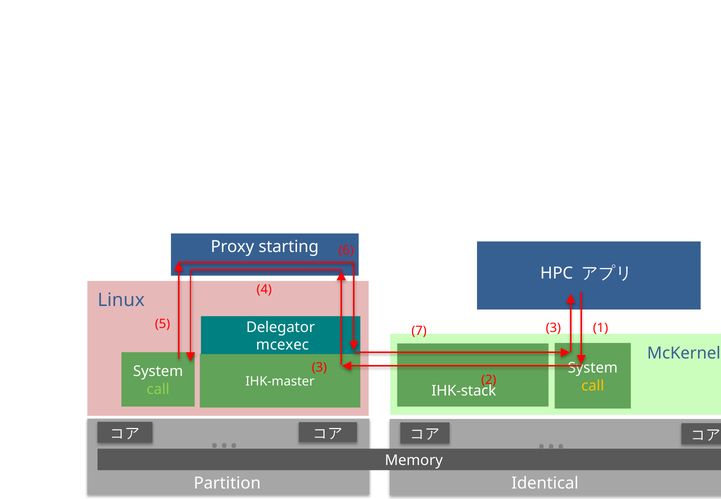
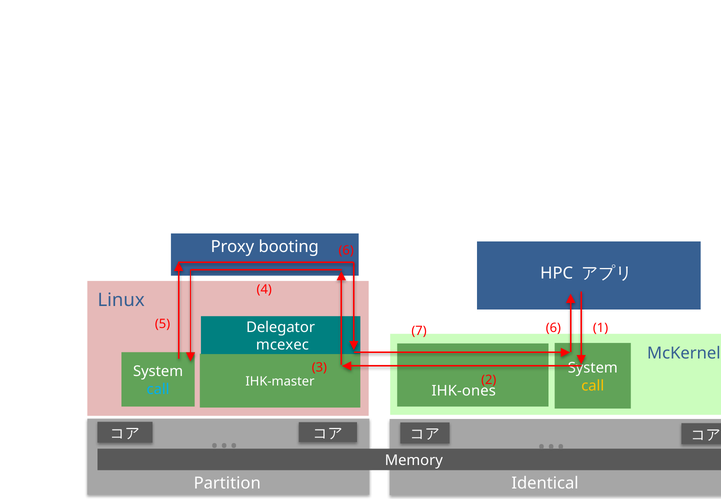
starting: starting -> booting
7 3: 3 -> 6
call at (158, 389) colour: light green -> light blue
IHK-stack: IHK-stack -> IHK-ones
